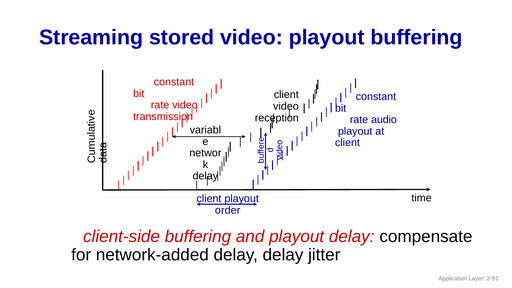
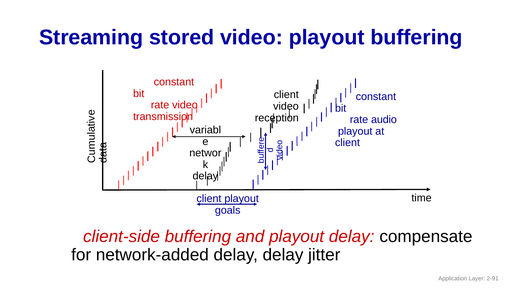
order: order -> goals
